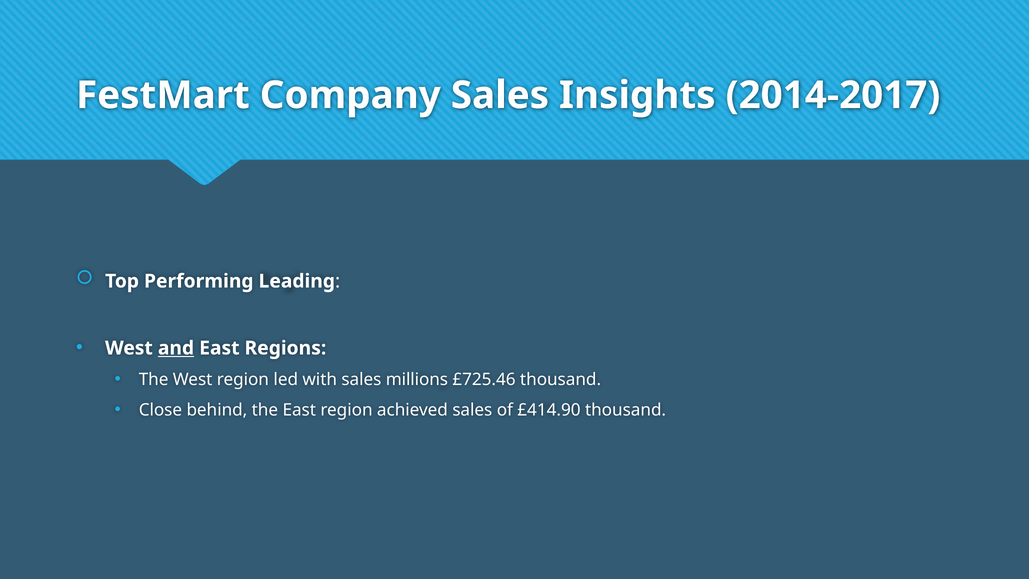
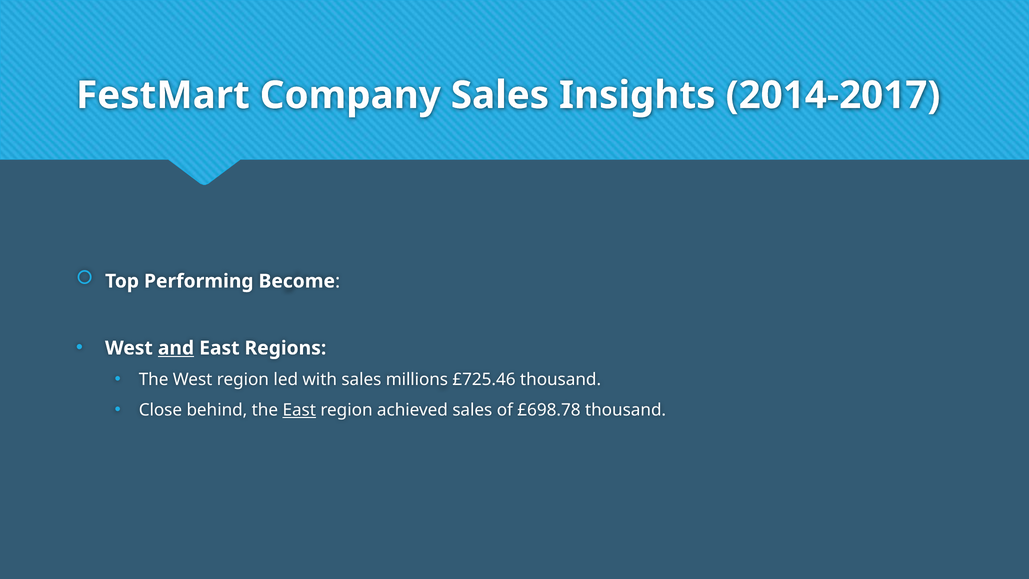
Leading: Leading -> Become
East at (299, 410) underline: none -> present
£414.90: £414.90 -> £698.78
